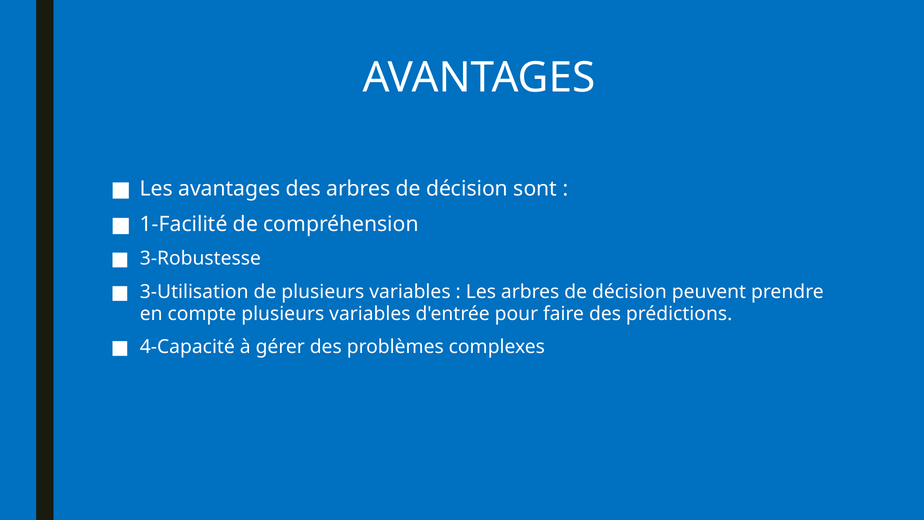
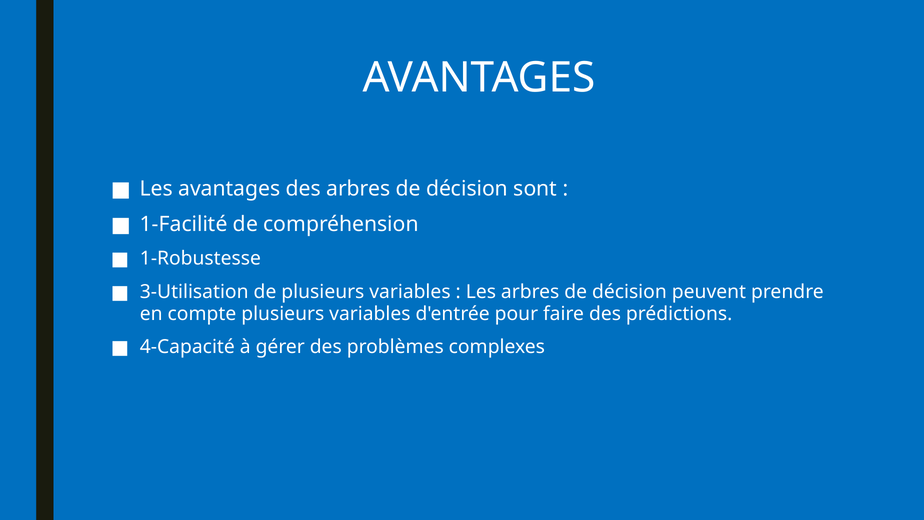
3-Robustesse: 3-Robustesse -> 1-Robustesse
